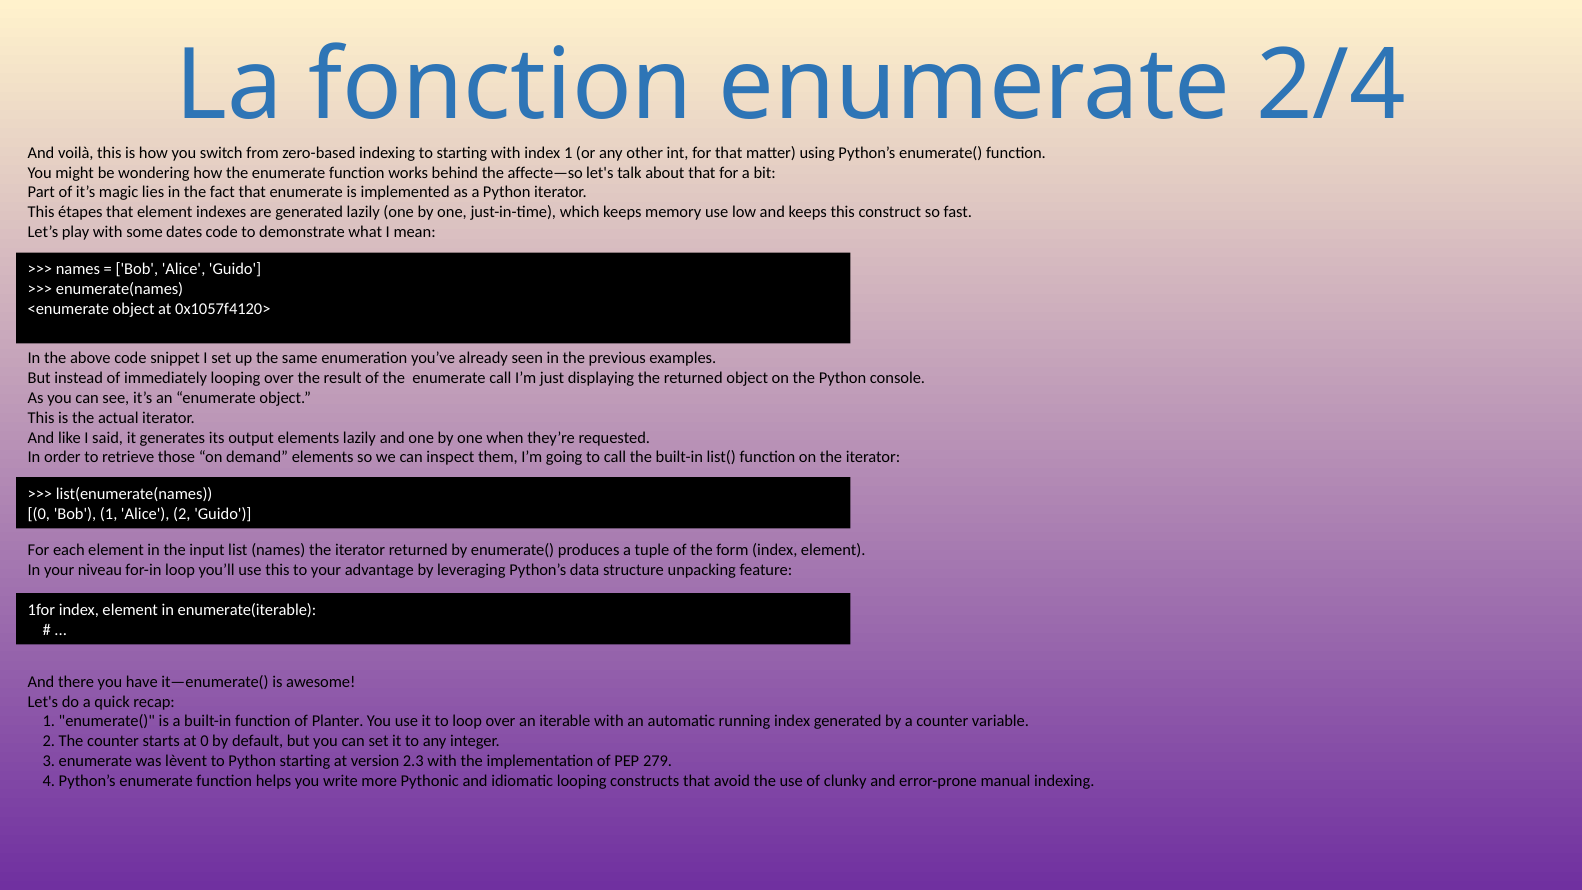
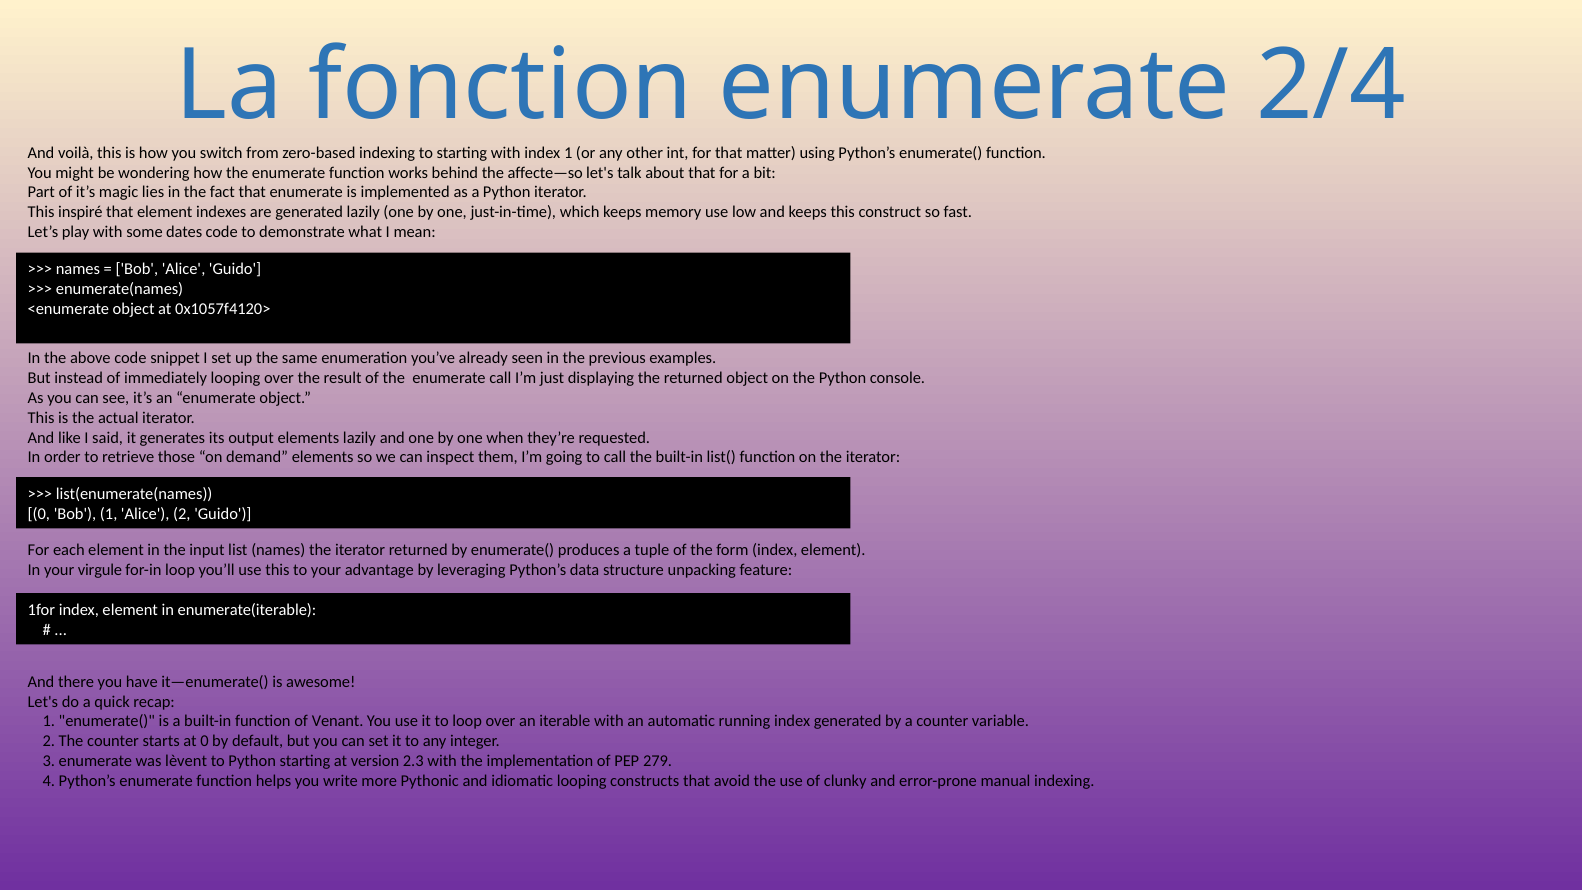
étapes: étapes -> inspiré
niveau: niveau -> virgule
Planter: Planter -> Venant
